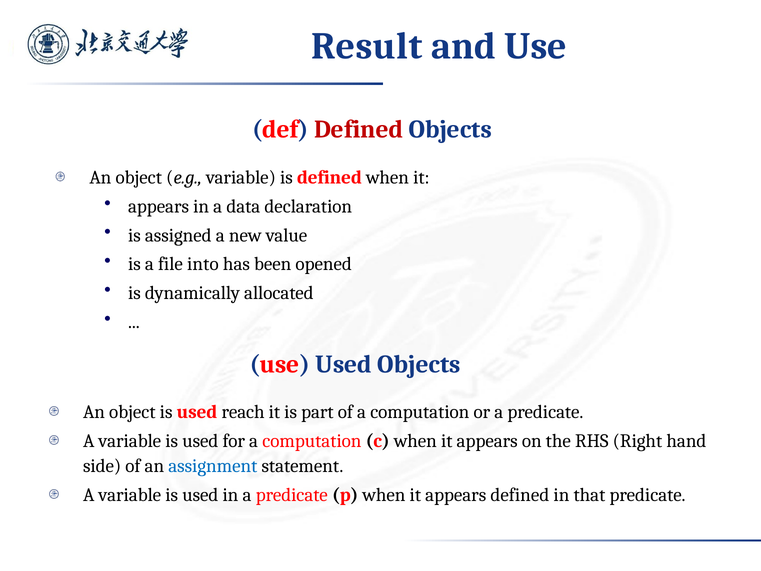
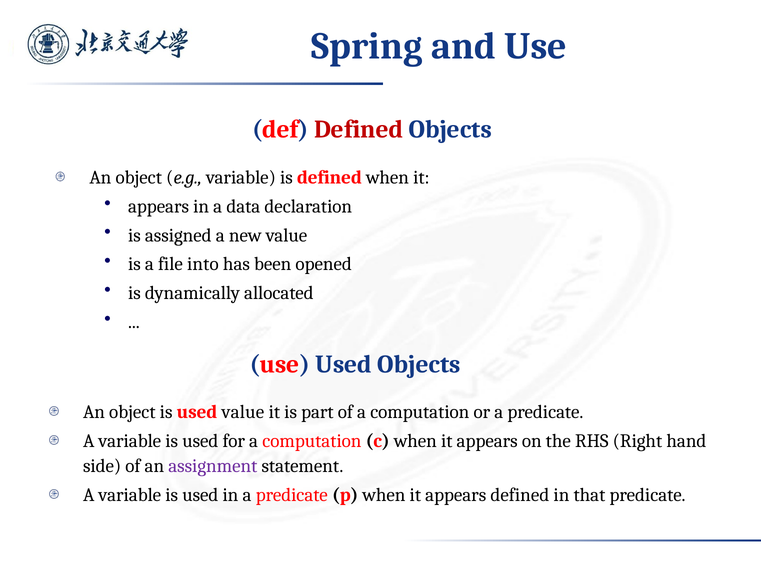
Result: Result -> Spring
used reach: reach -> value
assignment colour: blue -> purple
